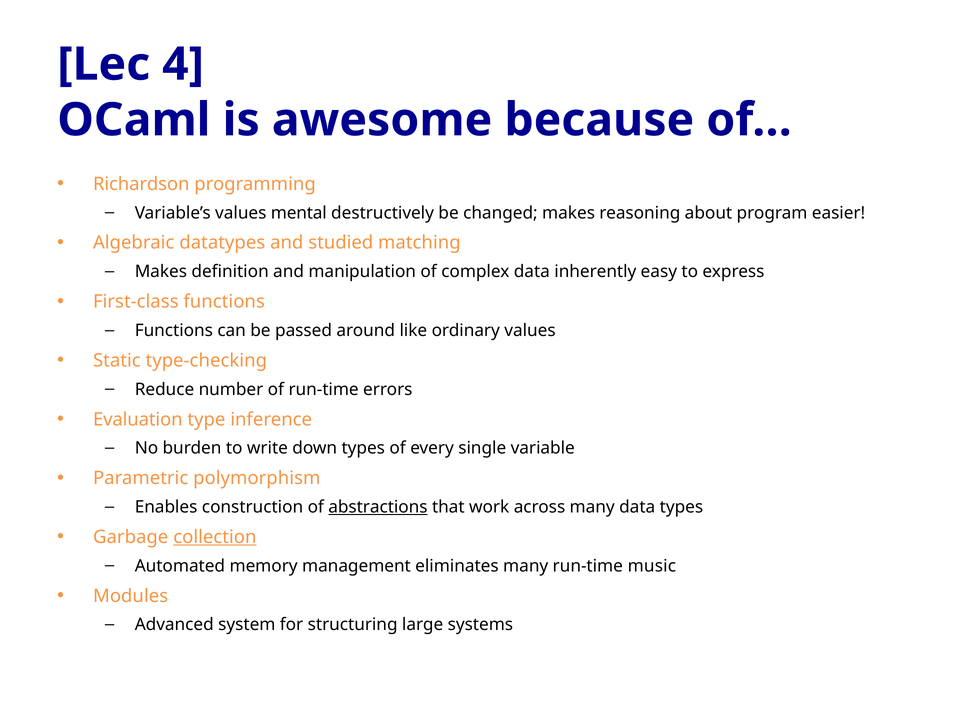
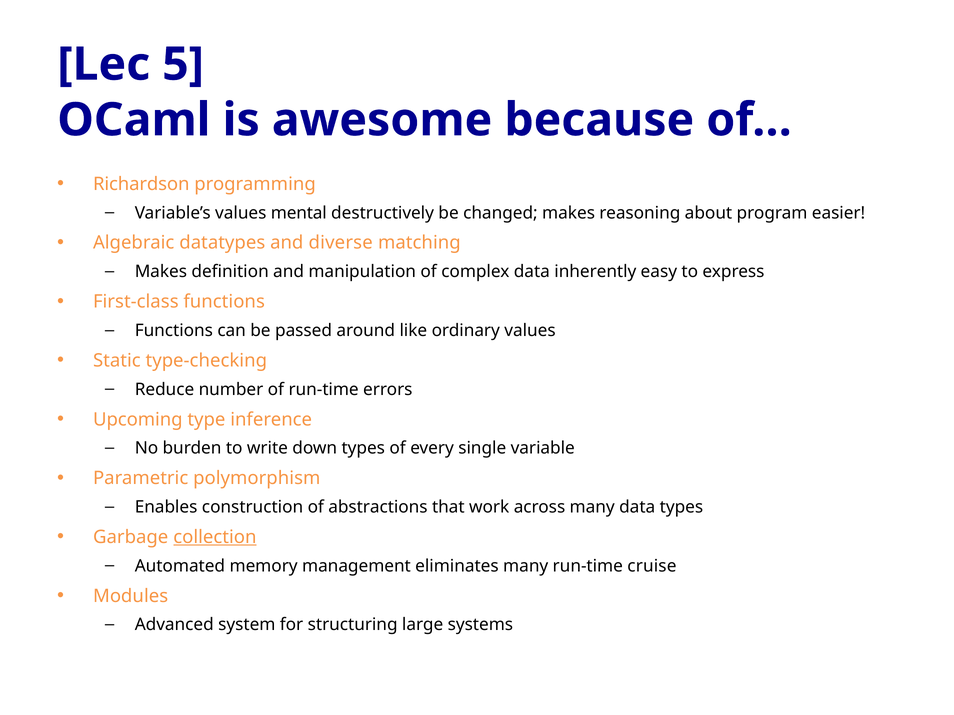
4: 4 -> 5
studied: studied -> diverse
Evaluation: Evaluation -> Upcoming
abstractions underline: present -> none
music: music -> cruise
